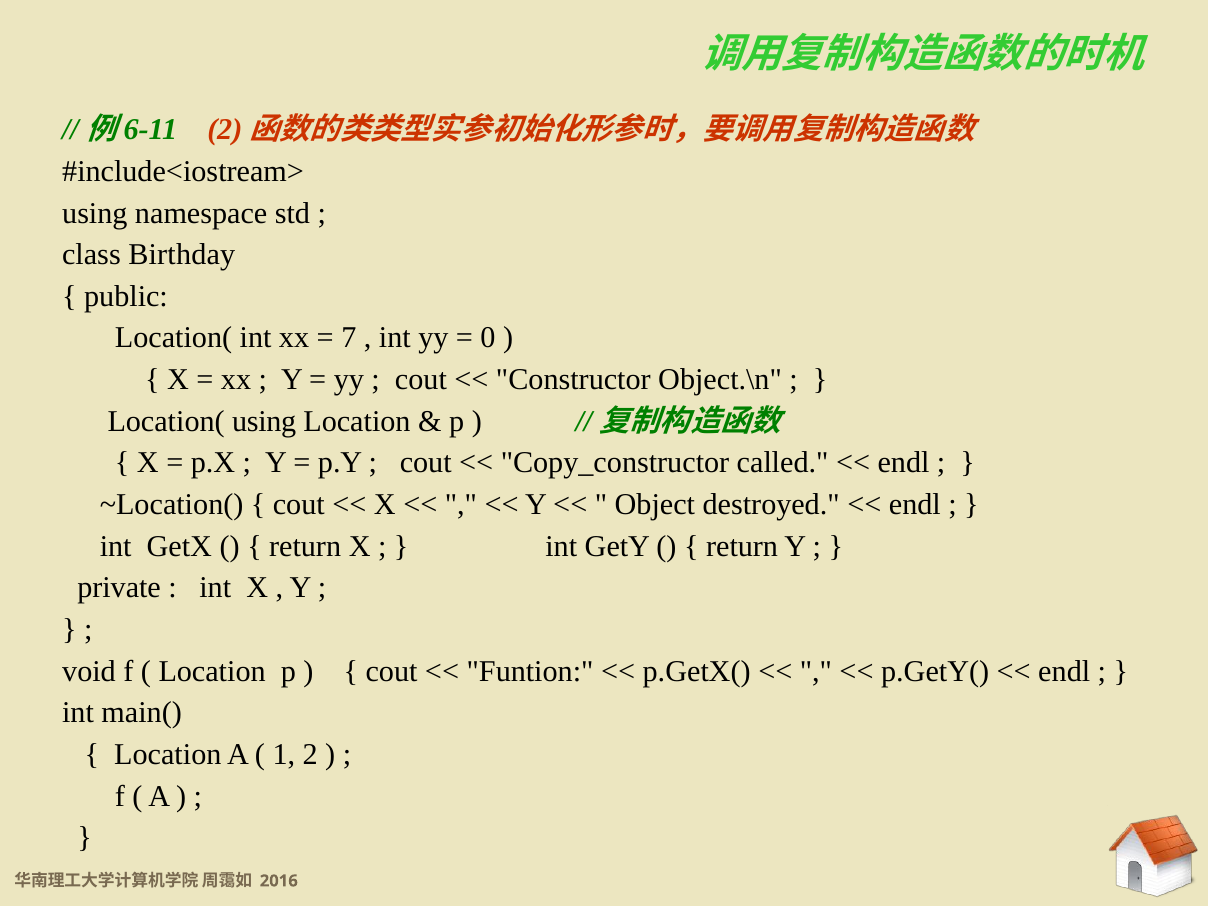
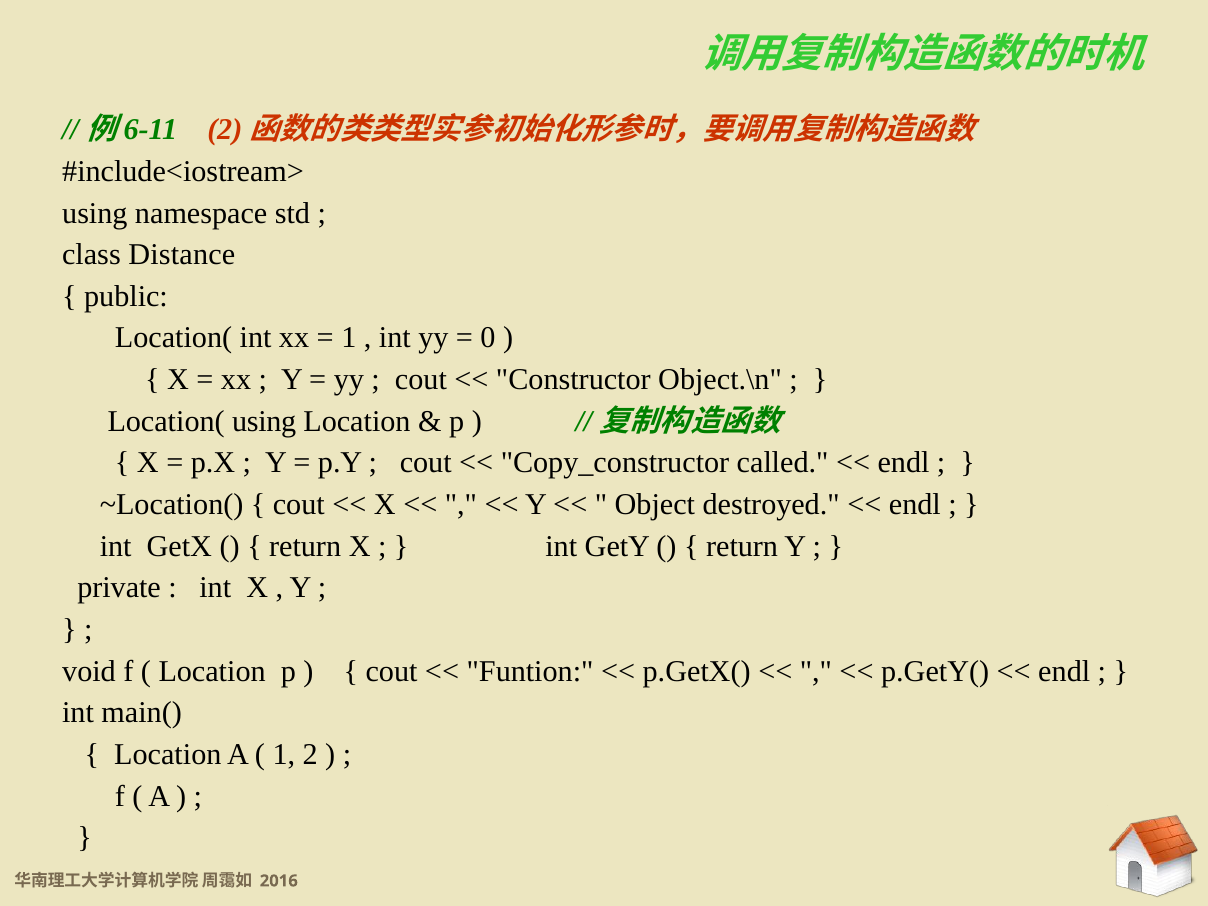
Birthday: Birthday -> Distance
7 at (349, 338): 7 -> 1
